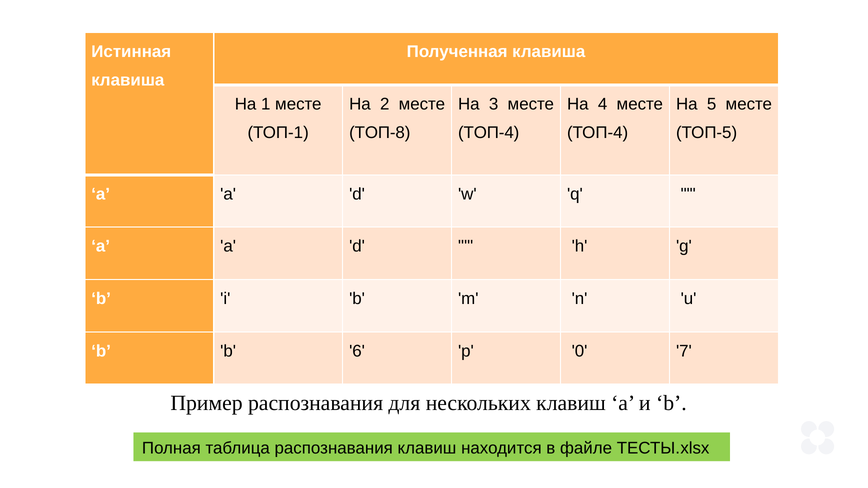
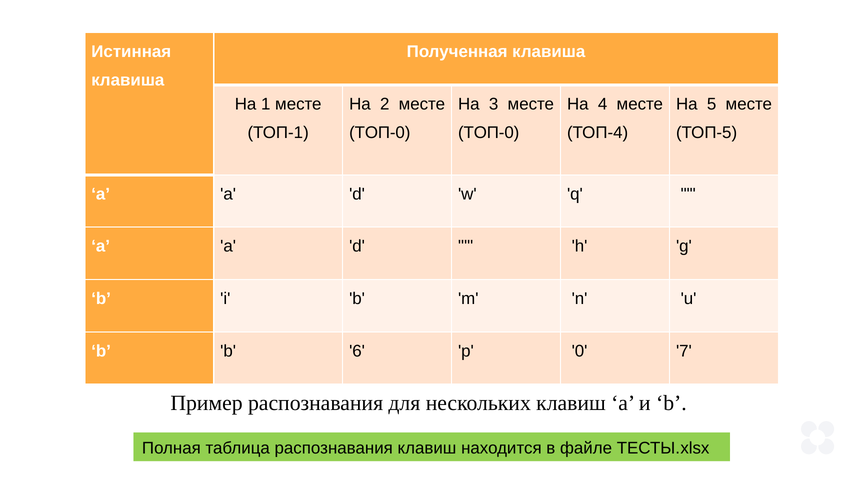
ТОП-8 at (380, 133): ТОП-8 -> ТОП-0
ТОП-4 at (489, 133): ТОП-4 -> ТОП-0
